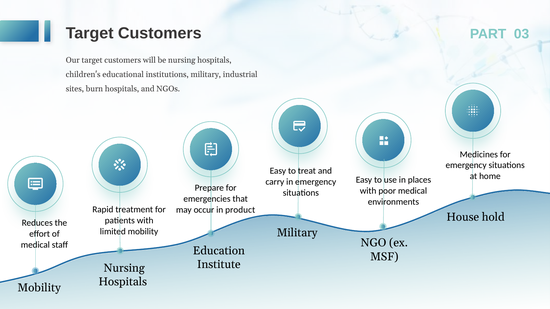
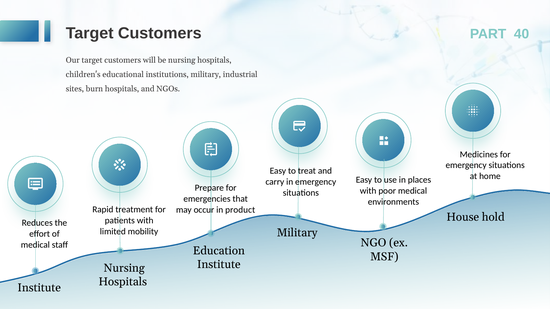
03: 03 -> 40
Mobility at (39, 288): Mobility -> Institute
